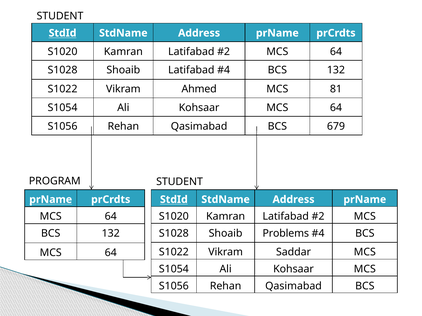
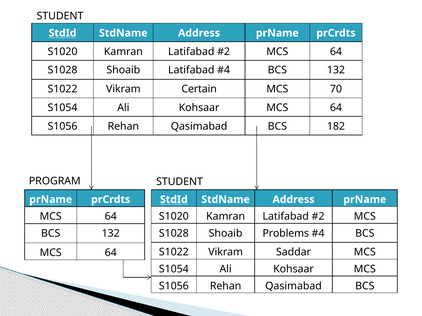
Ahmed: Ahmed -> Certain
81: 81 -> 70
679: 679 -> 182
